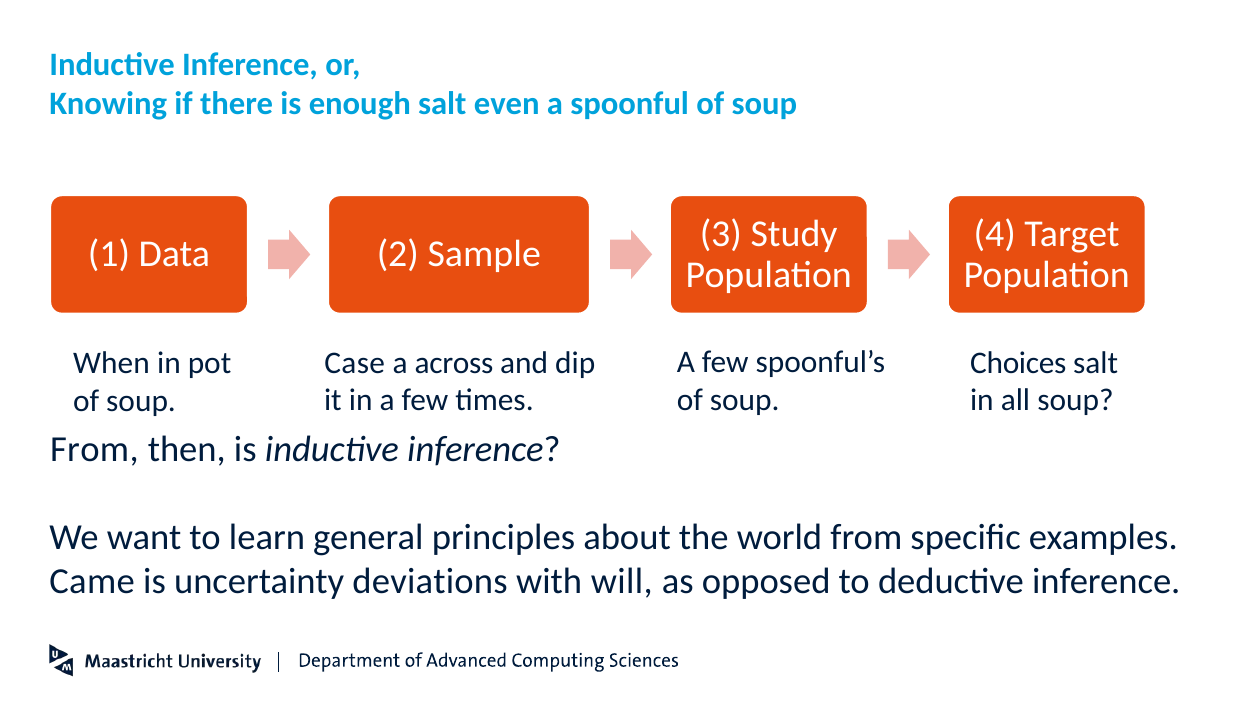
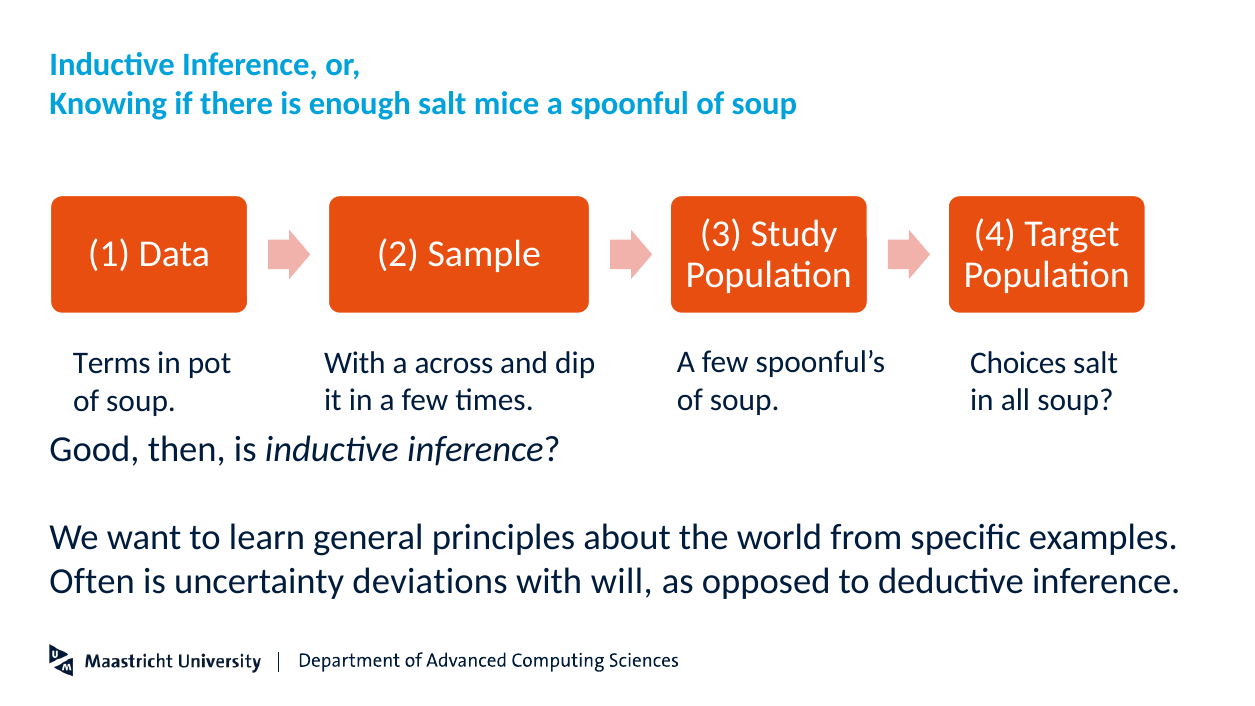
even: even -> mice
Case at (355, 363): Case -> With
When: When -> Terms
From at (94, 449): From -> Good
Came: Came -> Often
